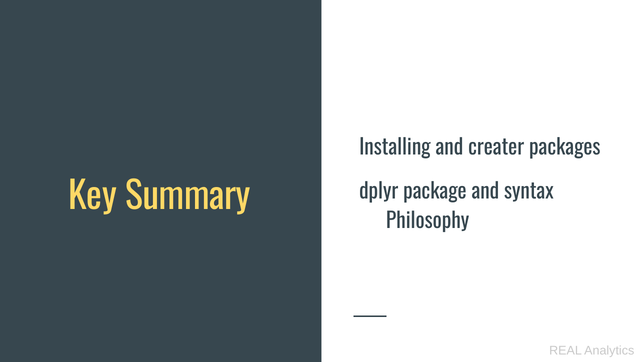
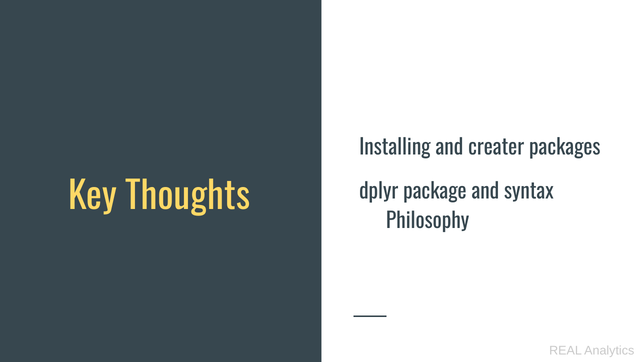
Summary: Summary -> Thoughts
